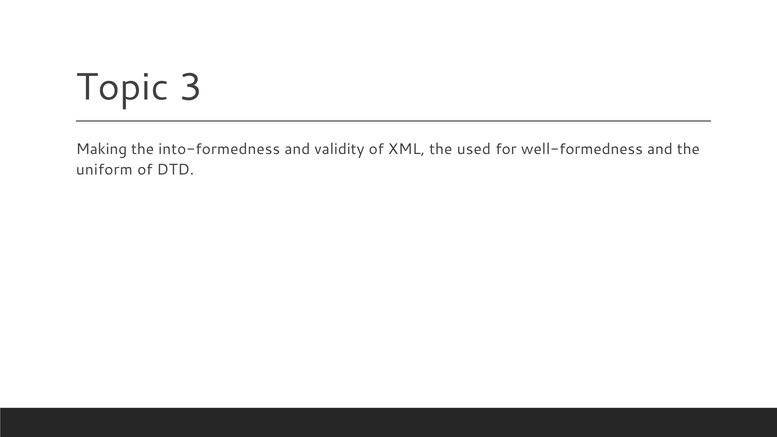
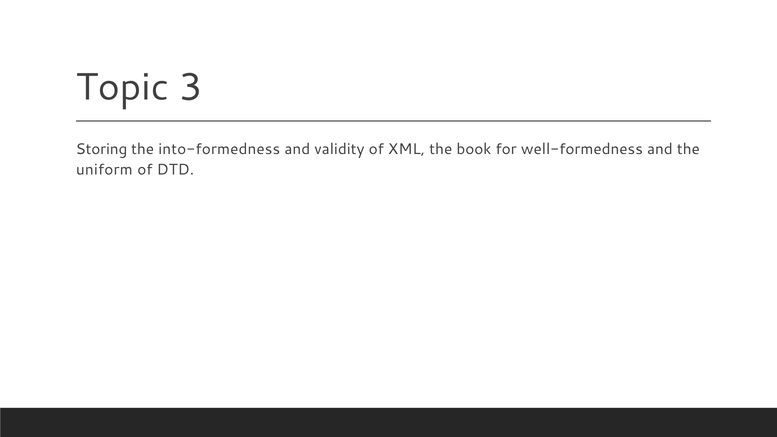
Making: Making -> Storing
used: used -> book
